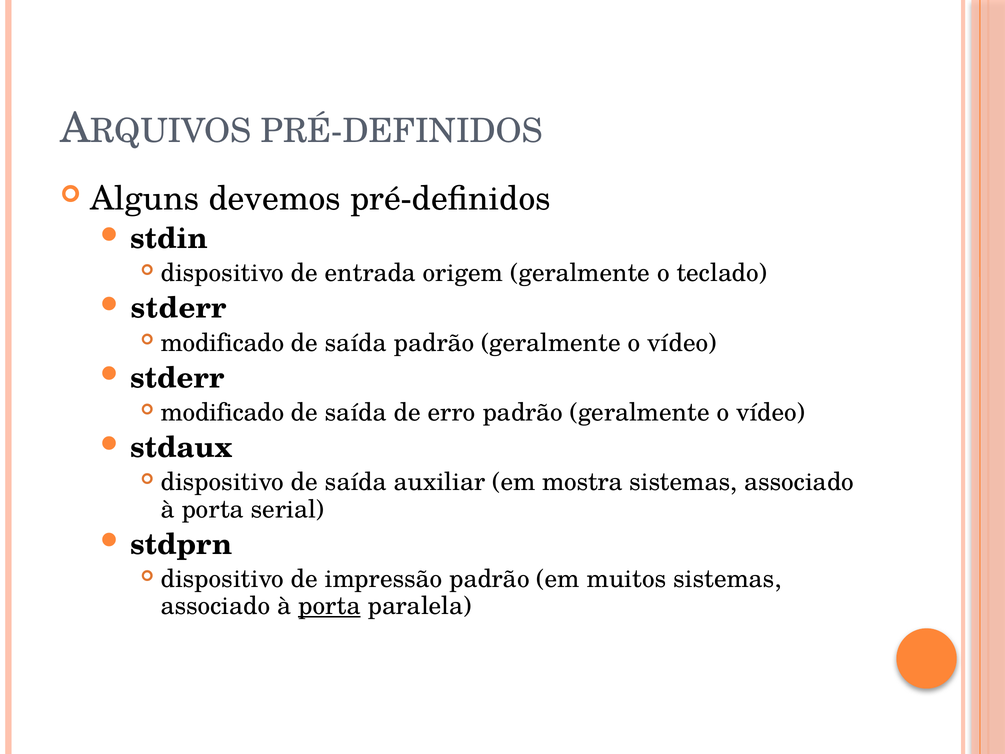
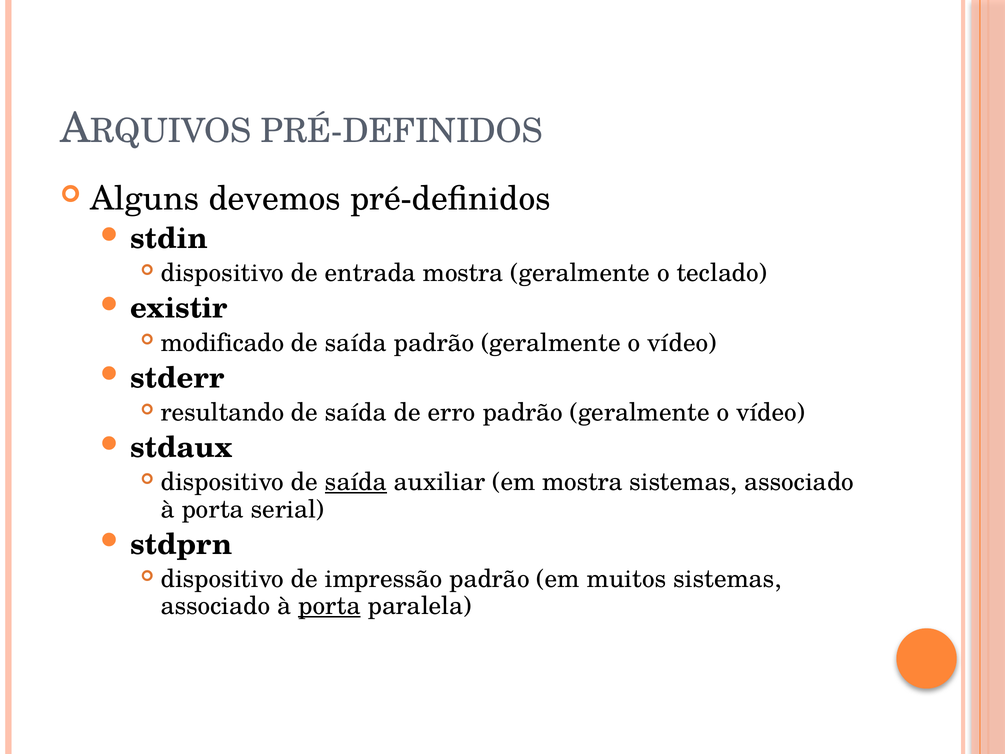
entrada origem: origem -> mostra
stderr at (179, 308): stderr -> existir
modificado at (222, 412): modificado -> resultando
saída at (356, 482) underline: none -> present
